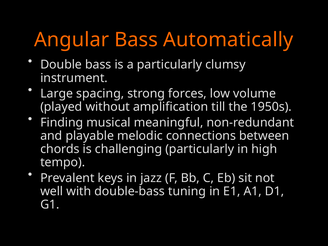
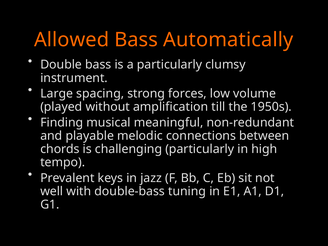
Angular: Angular -> Allowed
